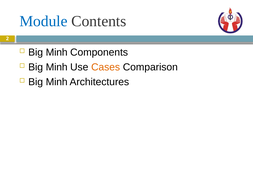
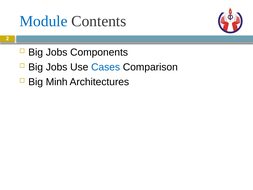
Minh at (57, 52): Minh -> Jobs
Minh at (57, 67): Minh -> Jobs
Cases colour: orange -> blue
